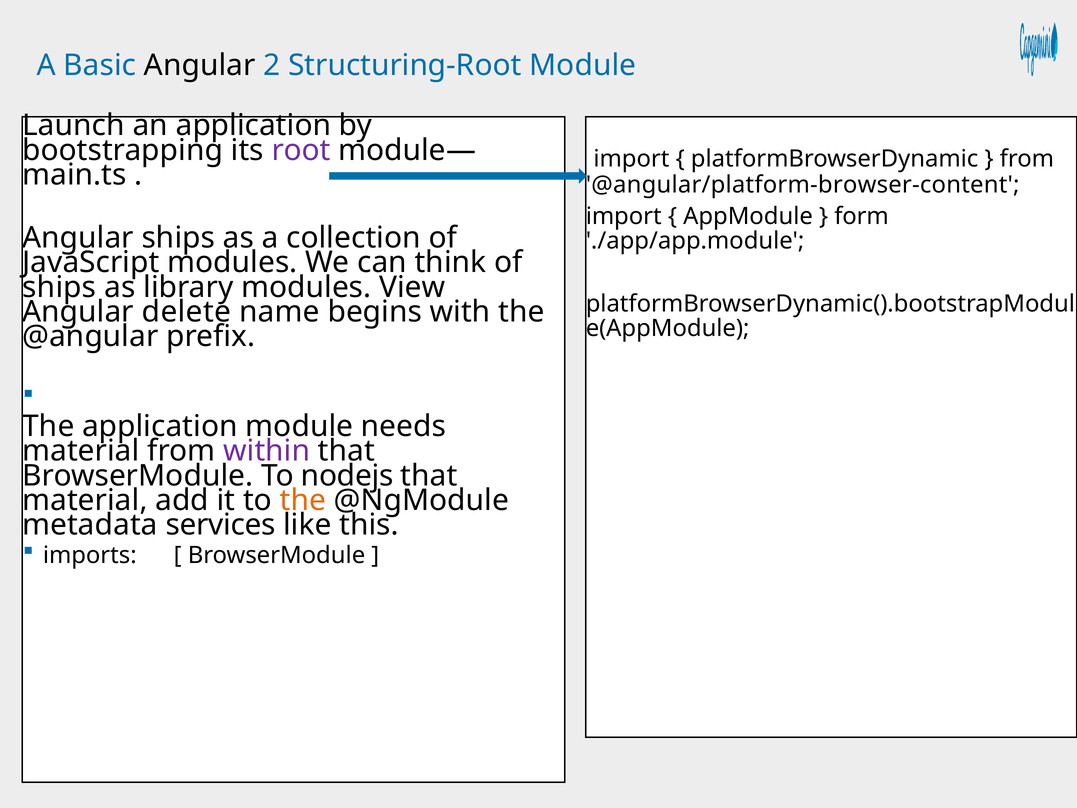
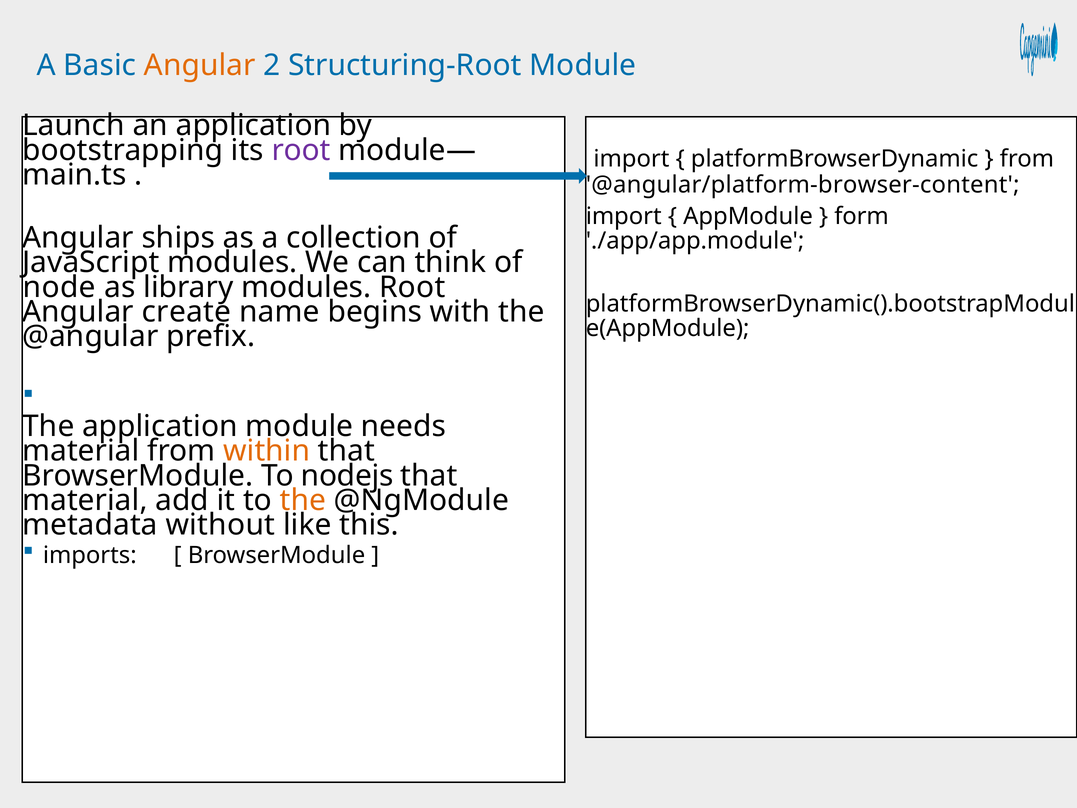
Angular at (200, 65) colour: black -> orange
ships at (59, 287): ships -> node
modules View: View -> Root
delete: delete -> create
within colour: purple -> orange
services: services -> without
